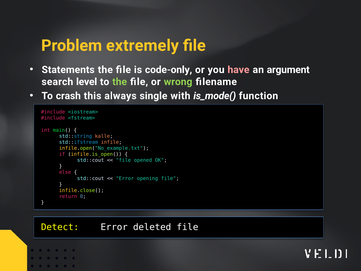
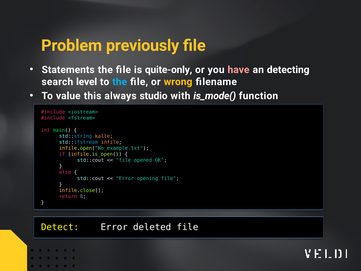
extremely: extremely -> previously
code-only: code-only -> quite-only
argument: argument -> detecting
the at (120, 82) colour: light green -> light blue
wrong colour: light green -> yellow
crash: crash -> value
single: single -> studio
